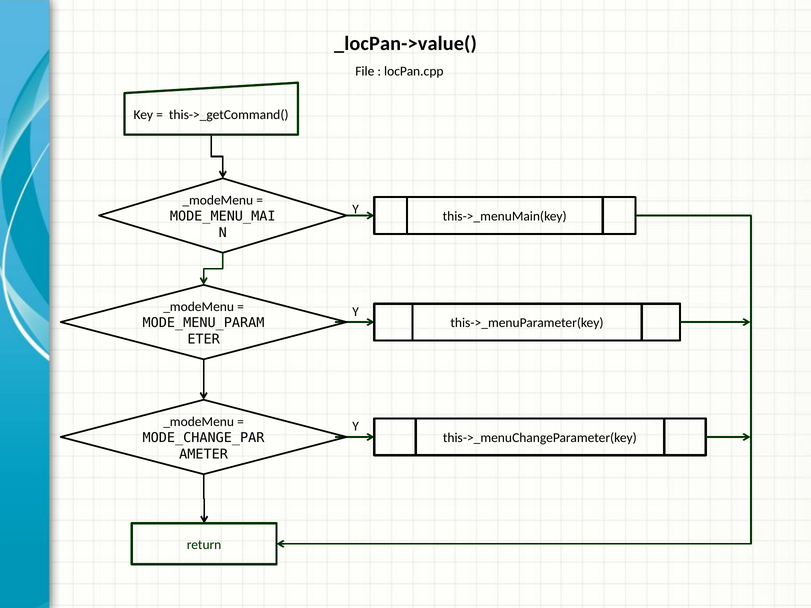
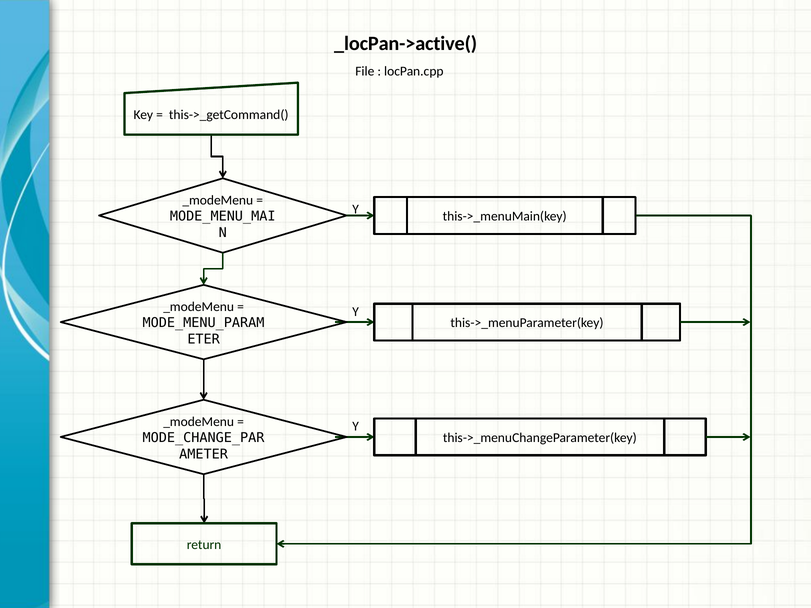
_locPan->value(: _locPan->value( -> _locPan->active(
